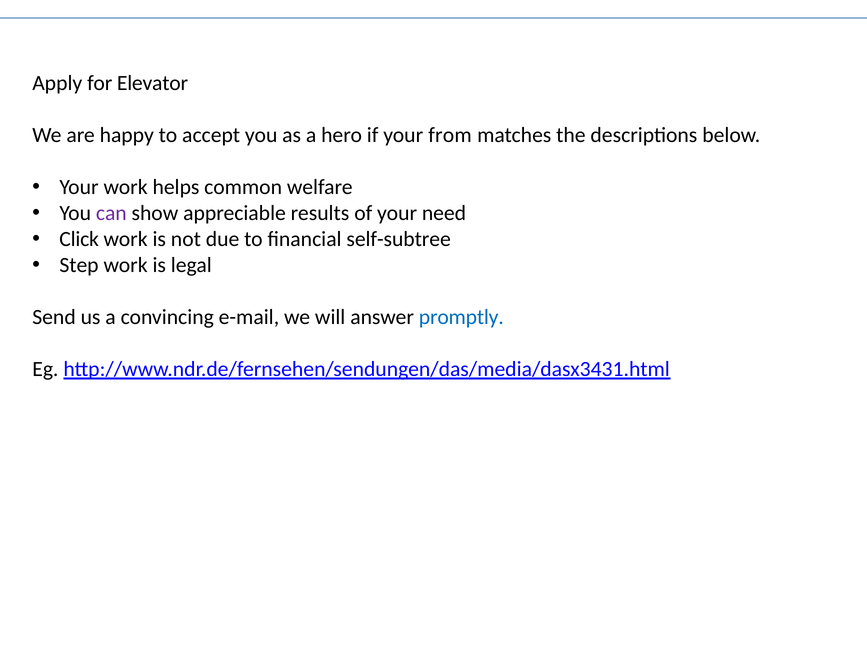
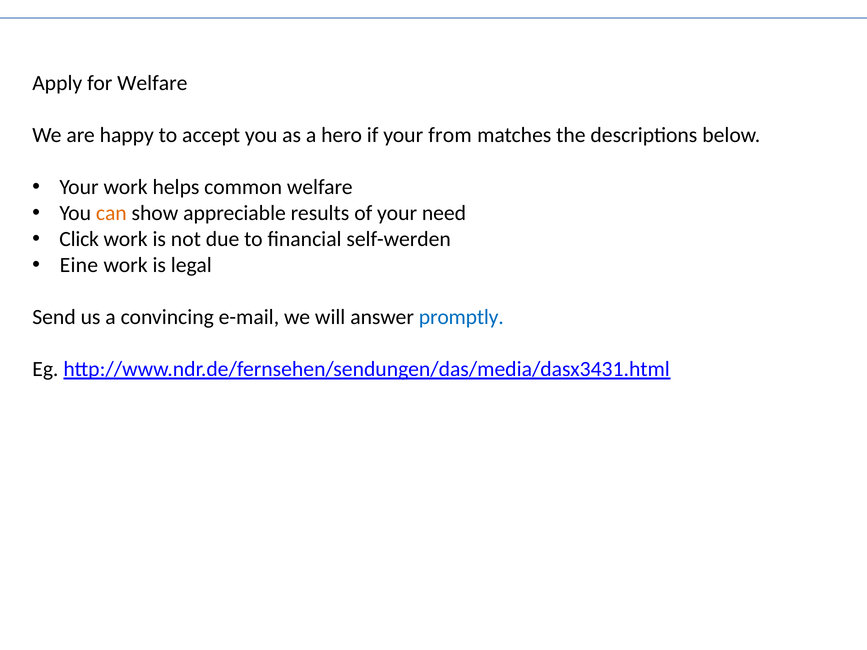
for Elevator: Elevator -> Welfare
can colour: purple -> orange
self-subtree: self-subtree -> self-werden
Step: Step -> Eine
